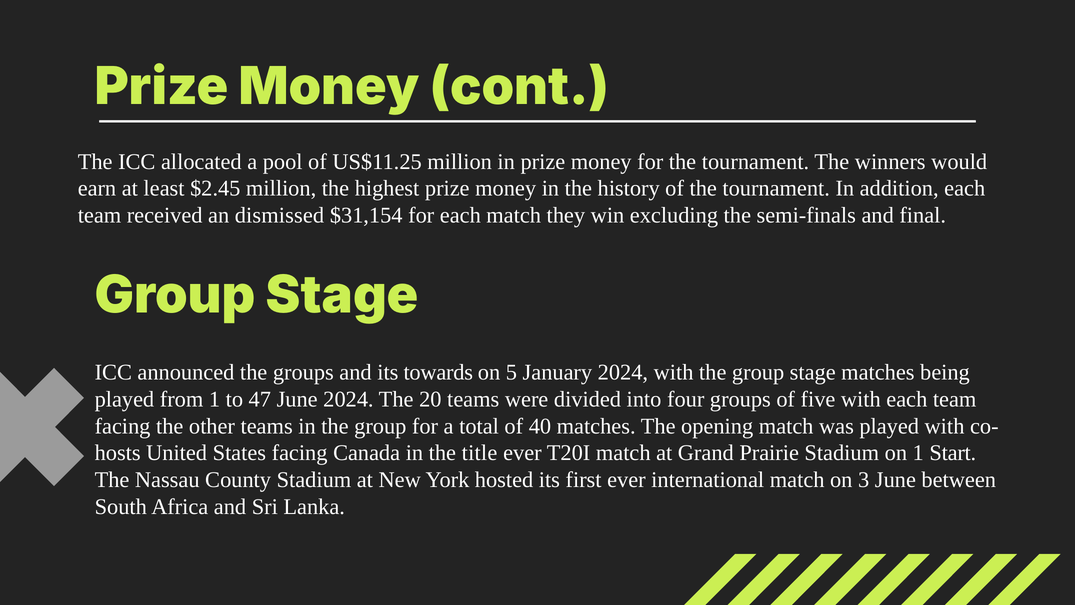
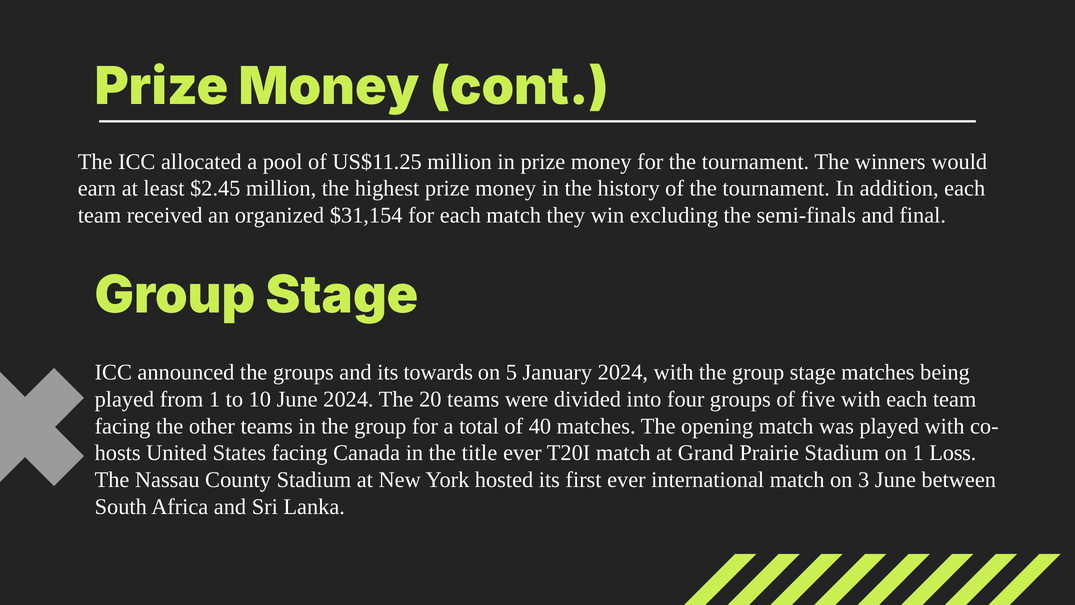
dismissed: dismissed -> organized
47: 47 -> 10
Start: Start -> Loss
